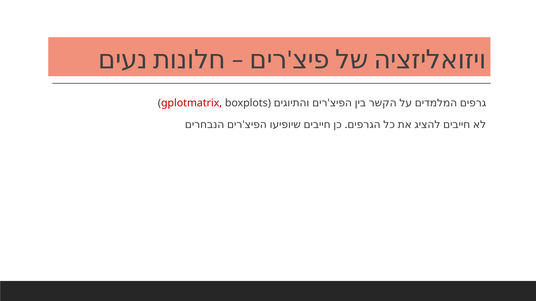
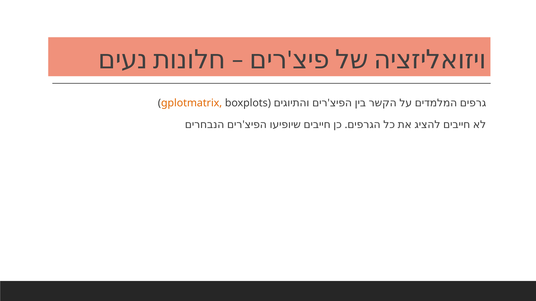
gplotmatrix colour: red -> orange
